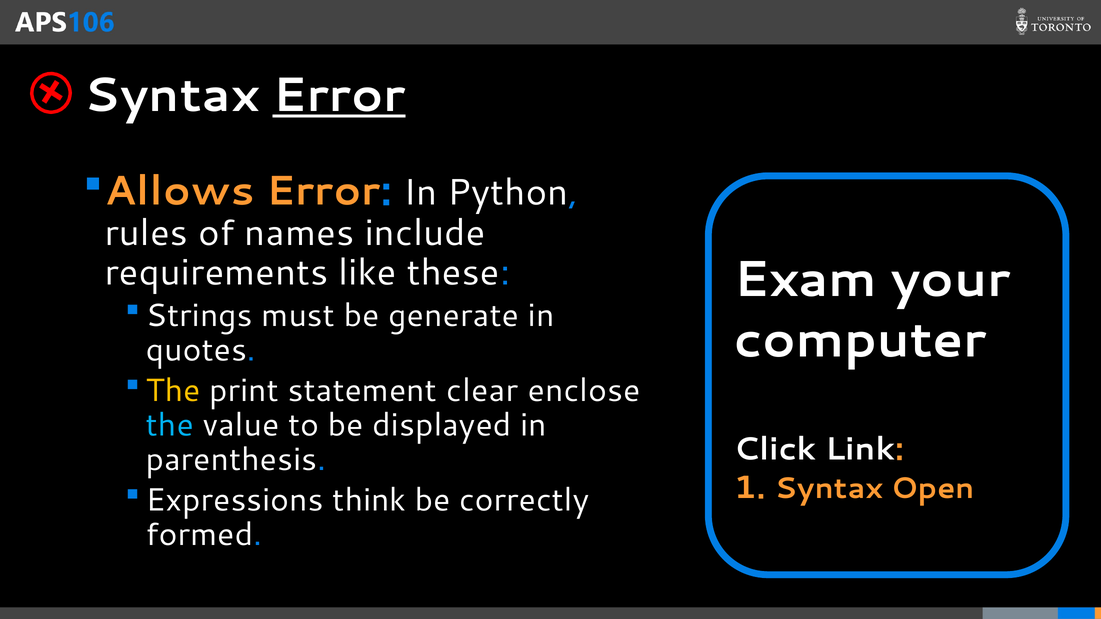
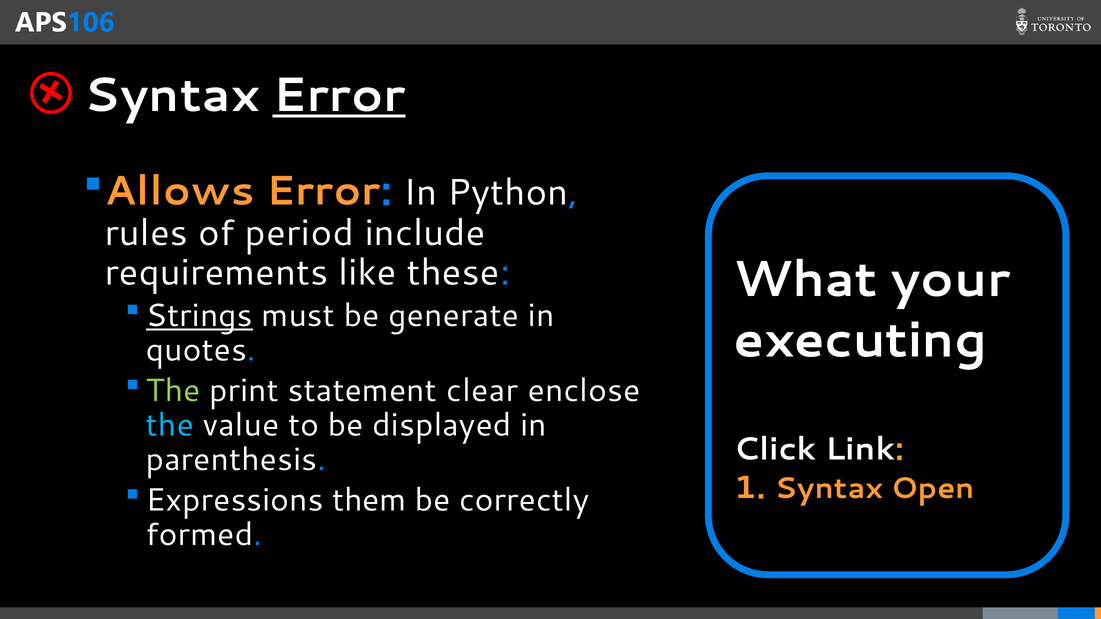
names: names -> period
Exam: Exam -> What
Strings underline: none -> present
computer: computer -> executing
The at (173, 391) colour: yellow -> light green
think: think -> them
